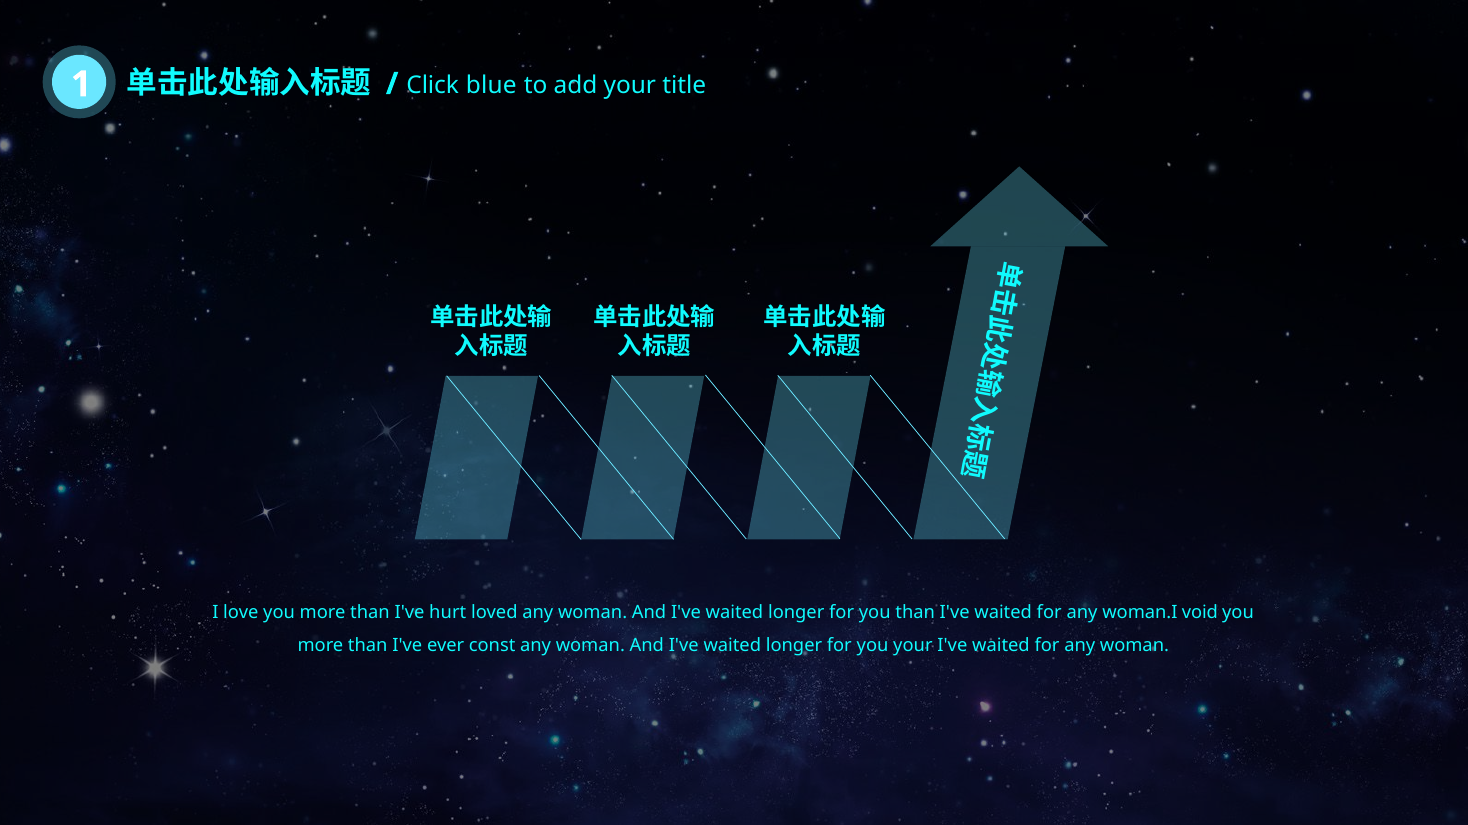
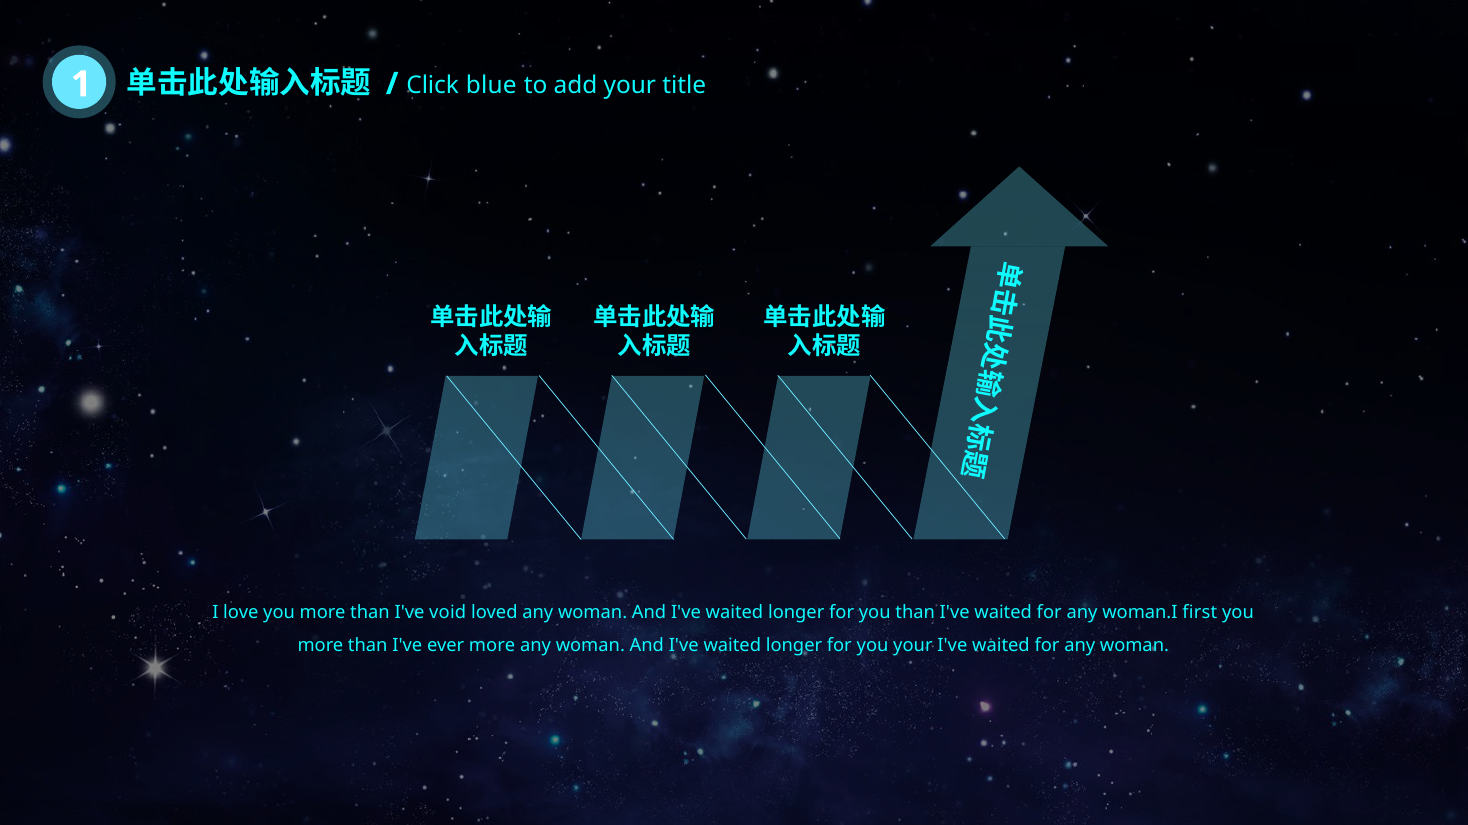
hurt: hurt -> void
void: void -> first
ever const: const -> more
